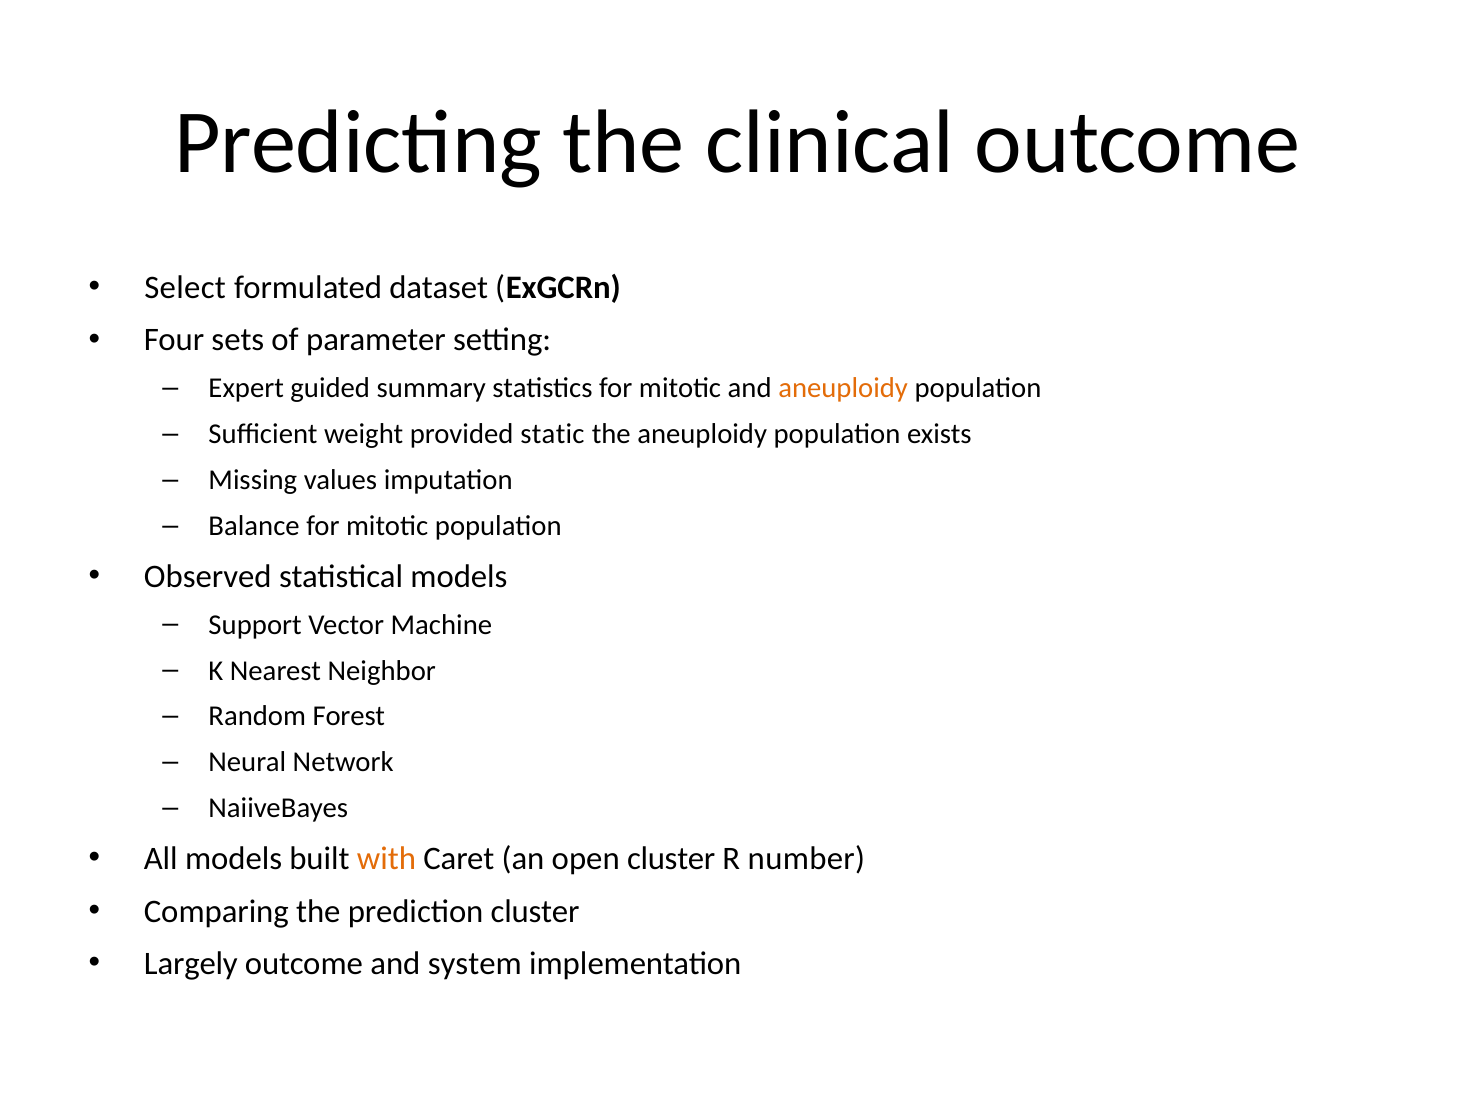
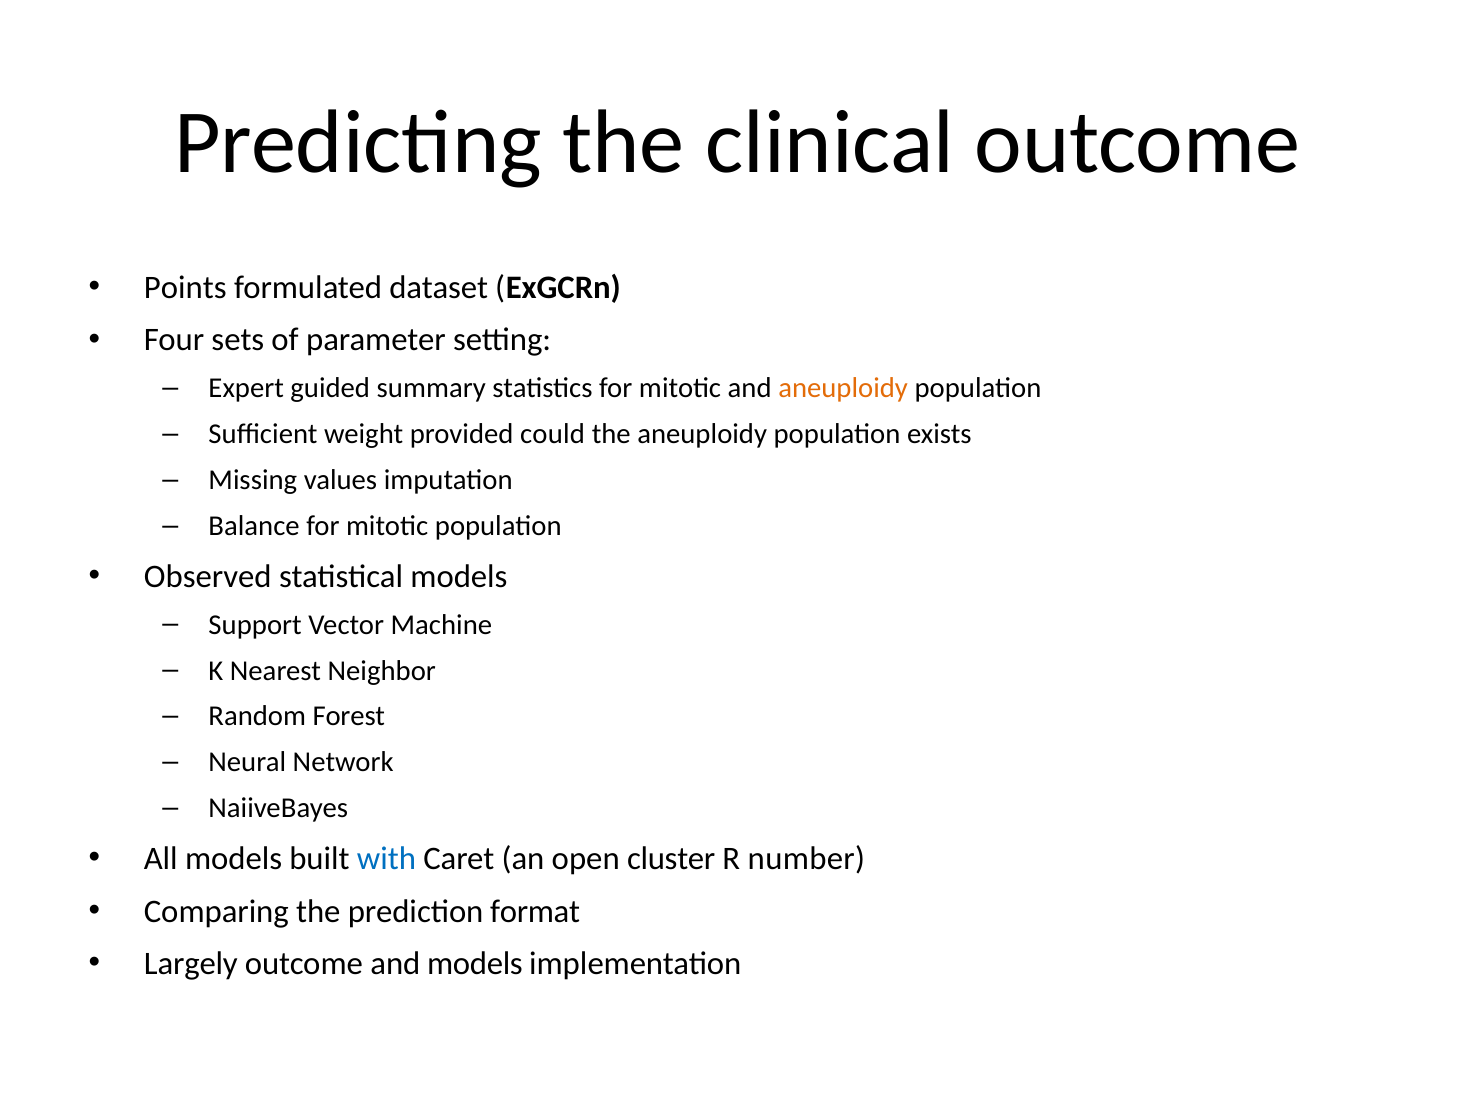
Select: Select -> Points
static: static -> could
with colour: orange -> blue
prediction cluster: cluster -> format
and system: system -> models
